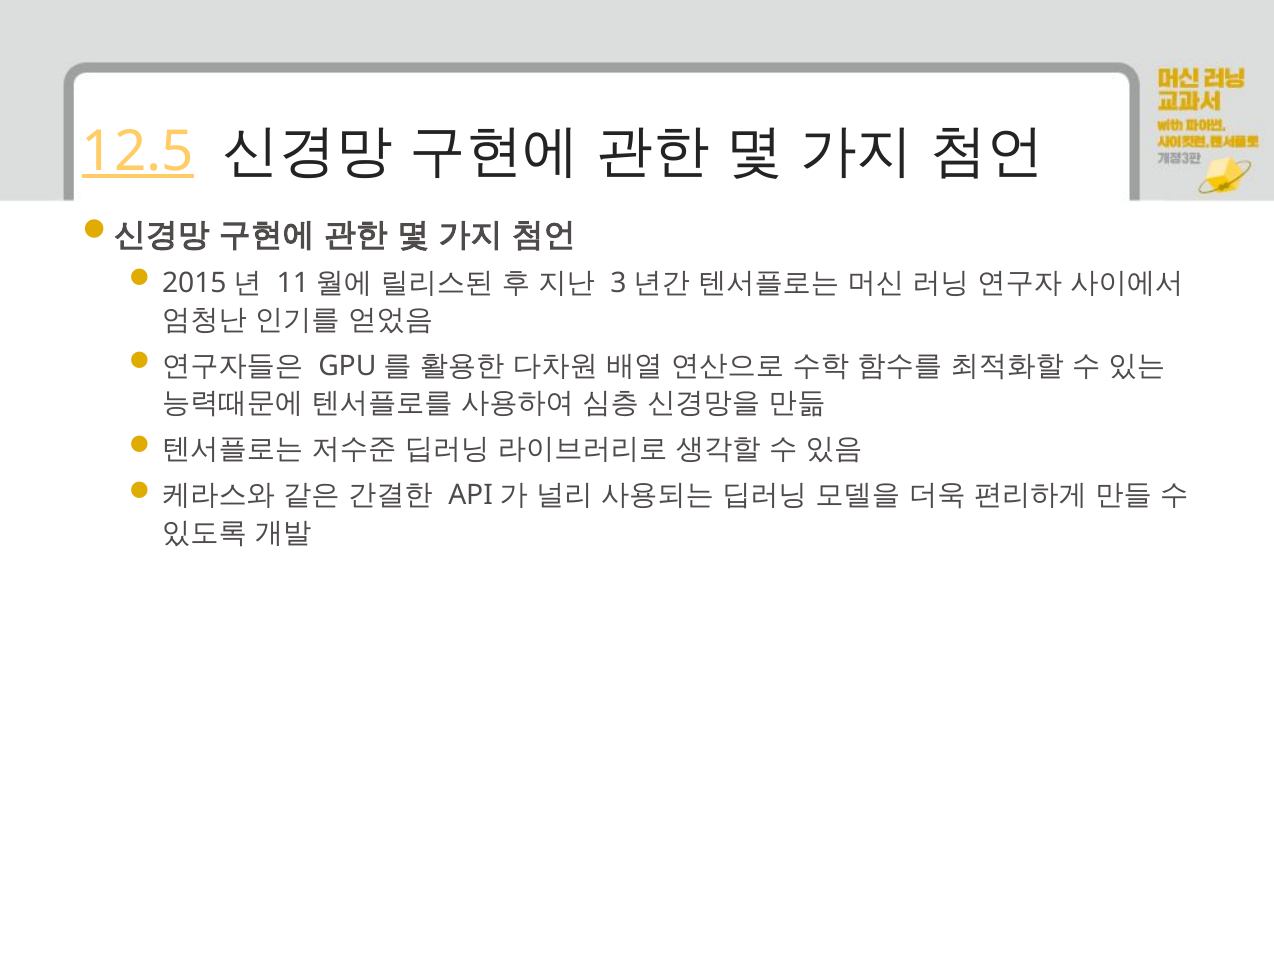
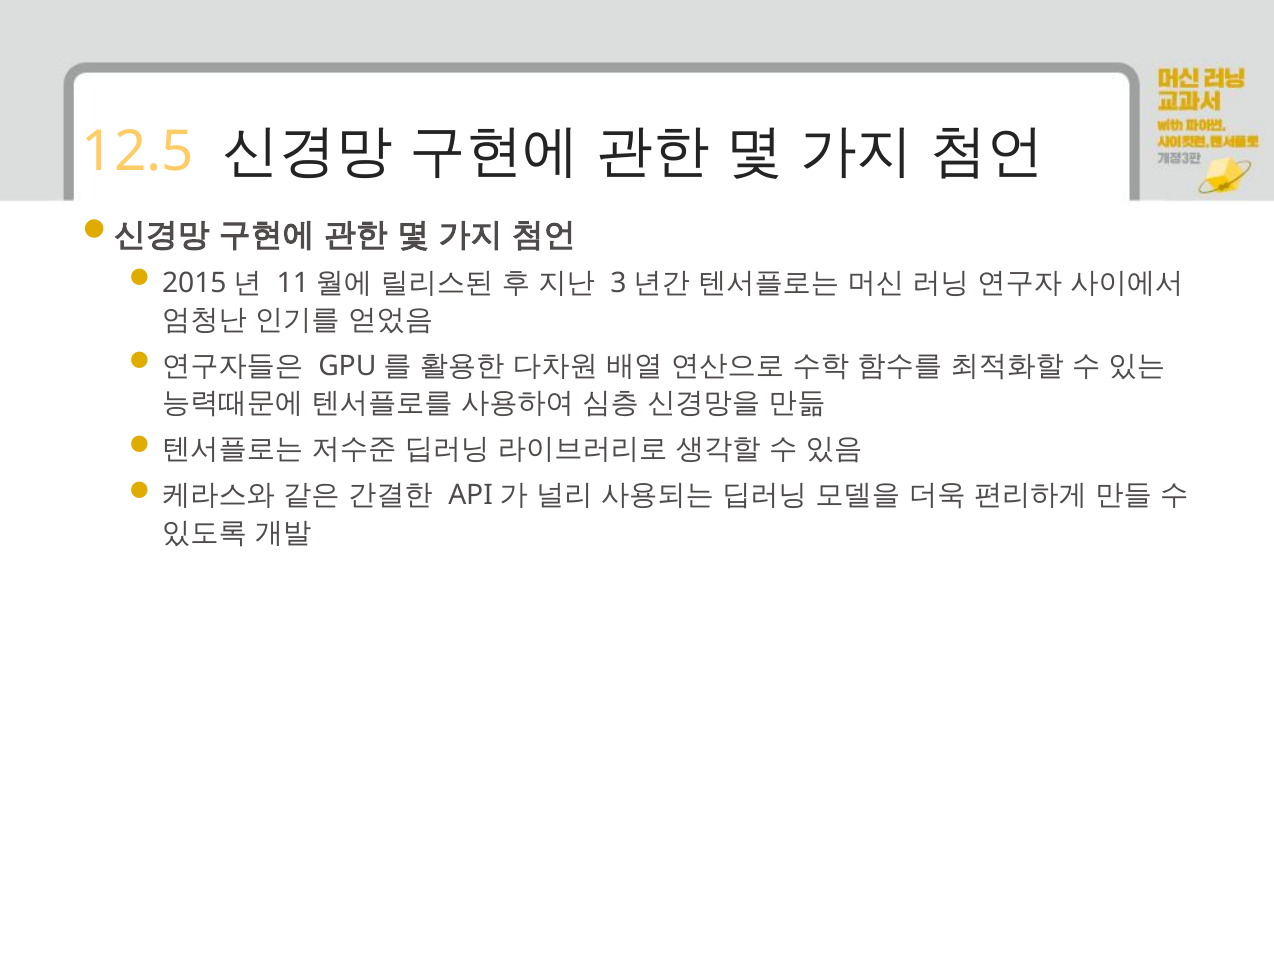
12.5 underline: present -> none
